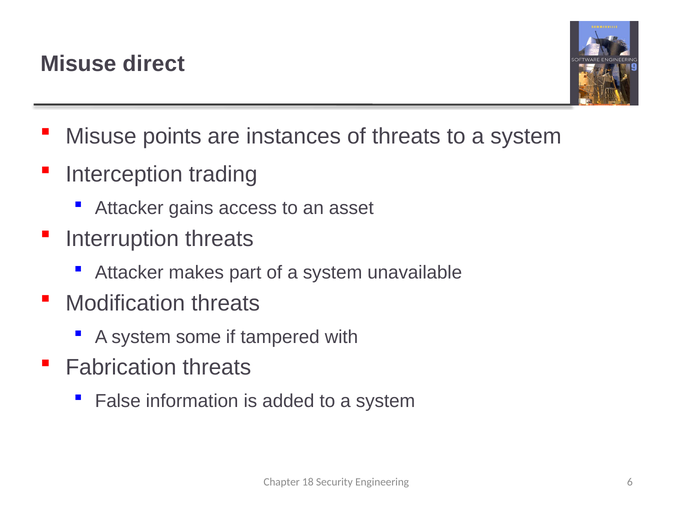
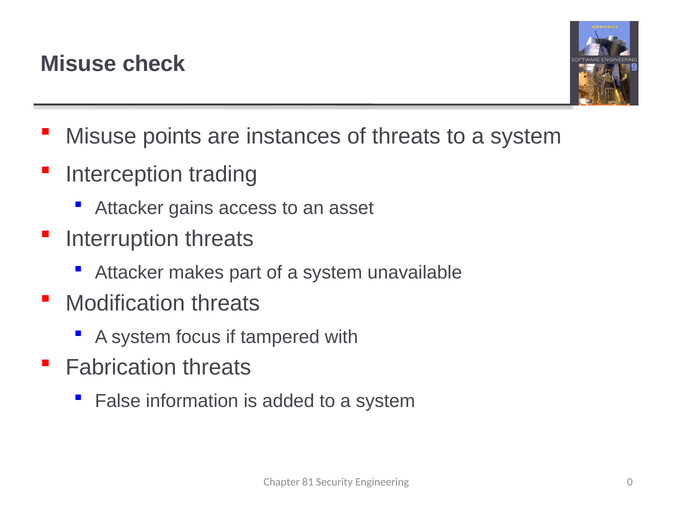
direct: direct -> check
some: some -> focus
18: 18 -> 81
6: 6 -> 0
